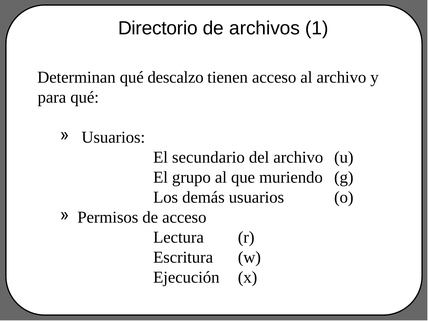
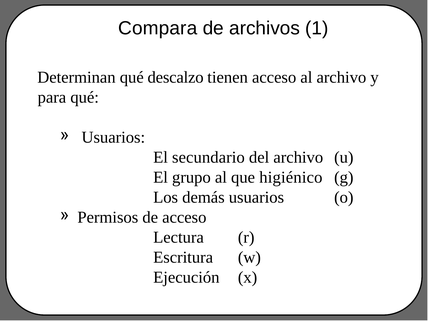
Directorio: Directorio -> Compara
muriendo: muriendo -> higiénico
